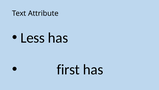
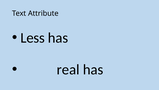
first: first -> real
